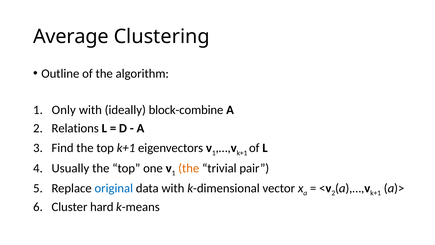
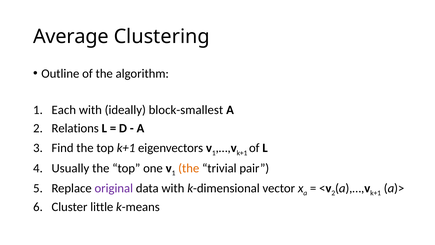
Only: Only -> Each
block-combine: block-combine -> block-smallest
original colour: blue -> purple
hard: hard -> little
